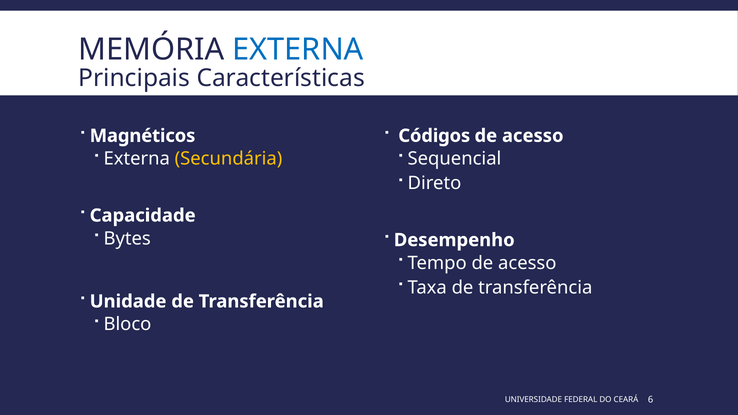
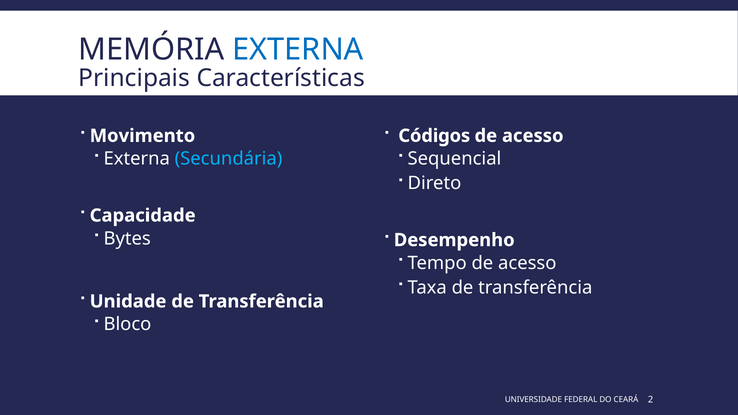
Magnéticos: Magnéticos -> Movimento
Secundária colour: yellow -> light blue
6: 6 -> 2
